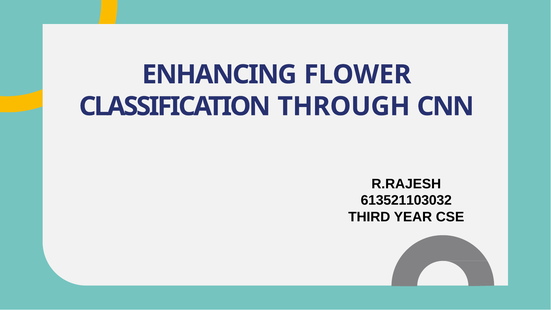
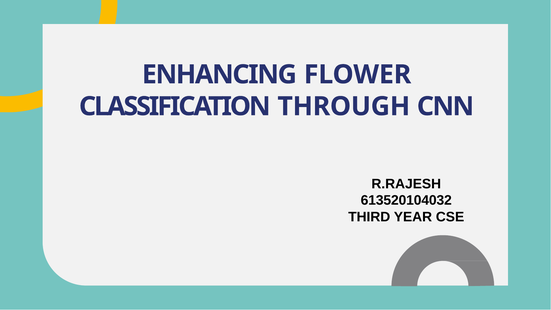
613521103032: 613521103032 -> 613520104032
